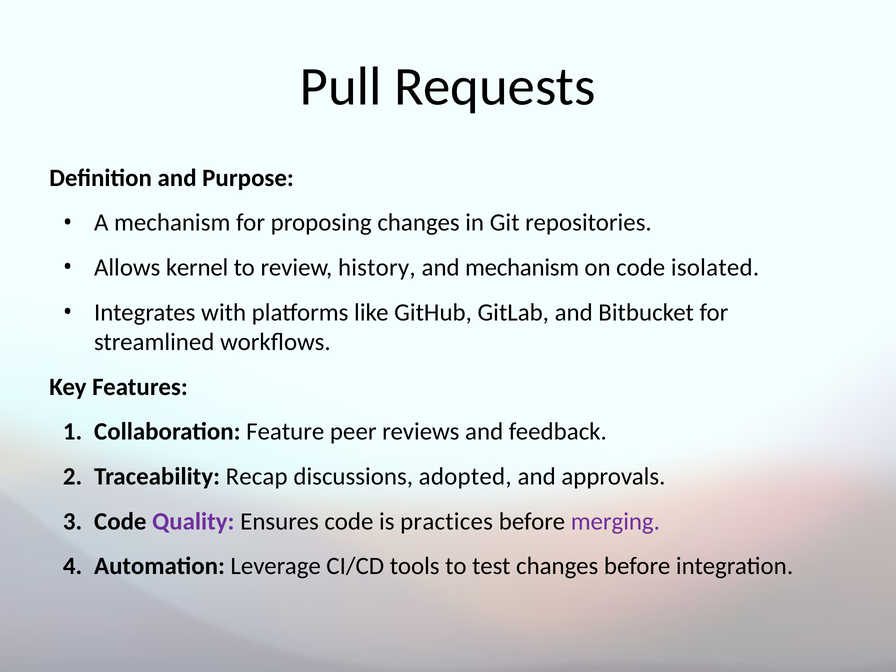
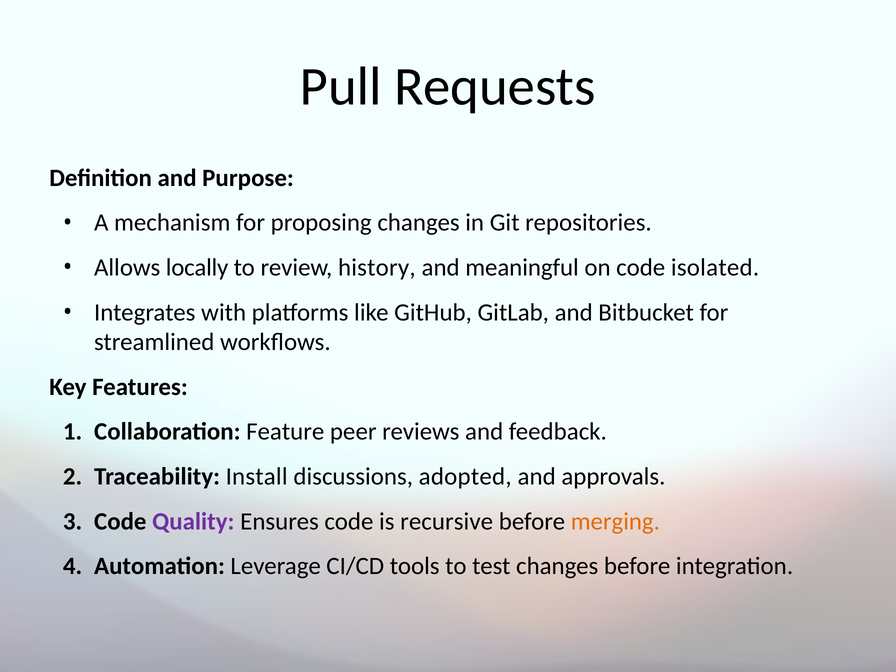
kernel: kernel -> locally
and mechanism: mechanism -> meaningful
Recap: Recap -> Install
practices: practices -> recursive
merging colour: purple -> orange
